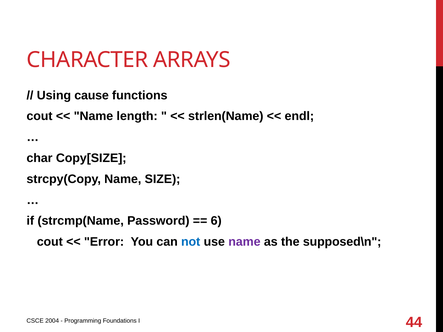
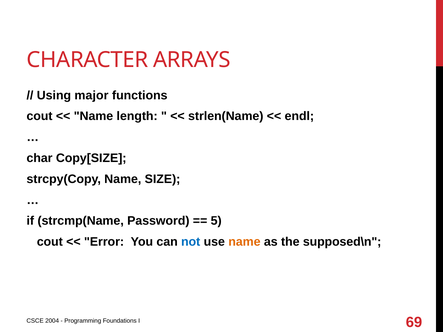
cause: cause -> major
6: 6 -> 5
name at (244, 242) colour: purple -> orange
44: 44 -> 69
